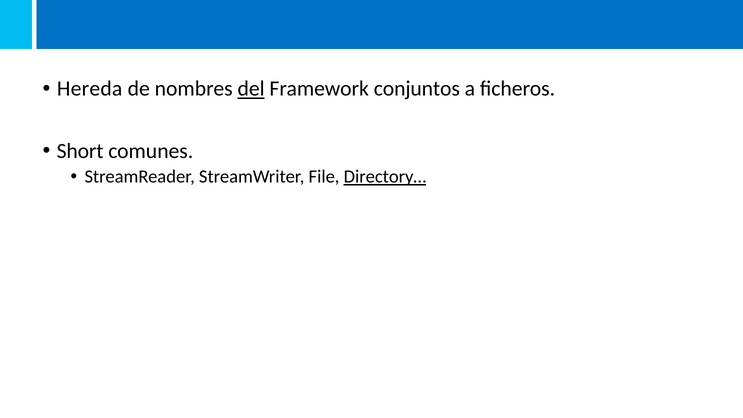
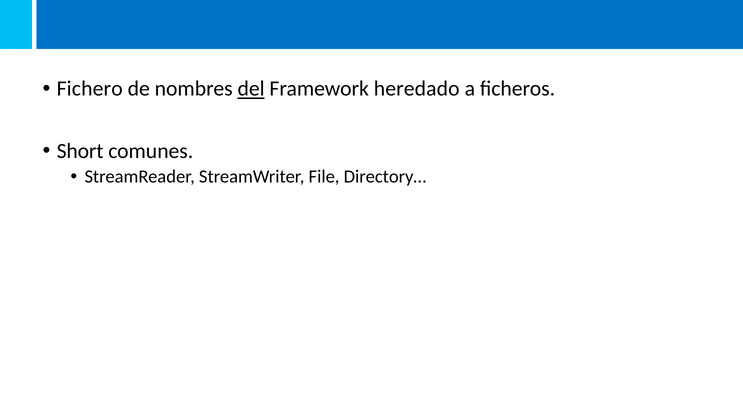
Hereda: Hereda -> Fichero
conjuntos: conjuntos -> heredado
Directory… underline: present -> none
